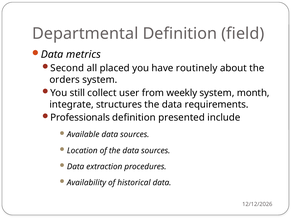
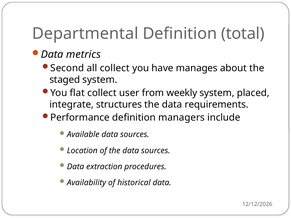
field: field -> total
all placed: placed -> collect
routinely: routinely -> manages
orders: orders -> staged
still: still -> flat
month: month -> placed
Professionals: Professionals -> Performance
presented: presented -> managers
